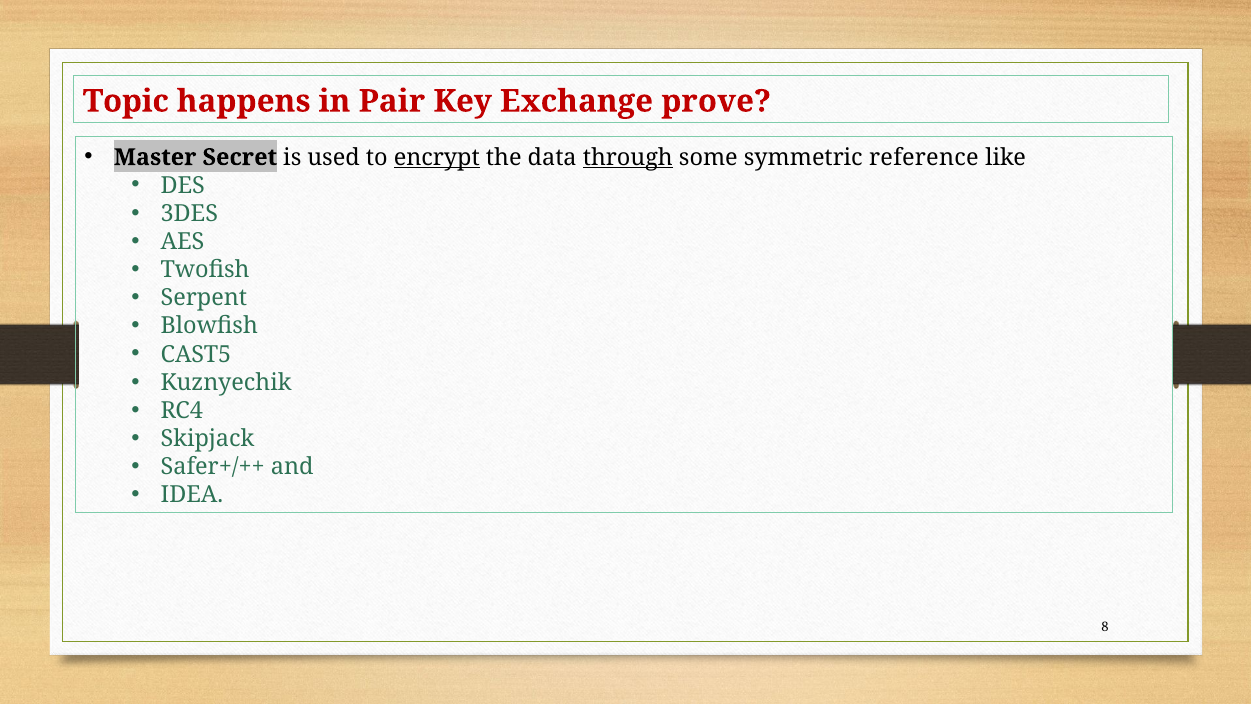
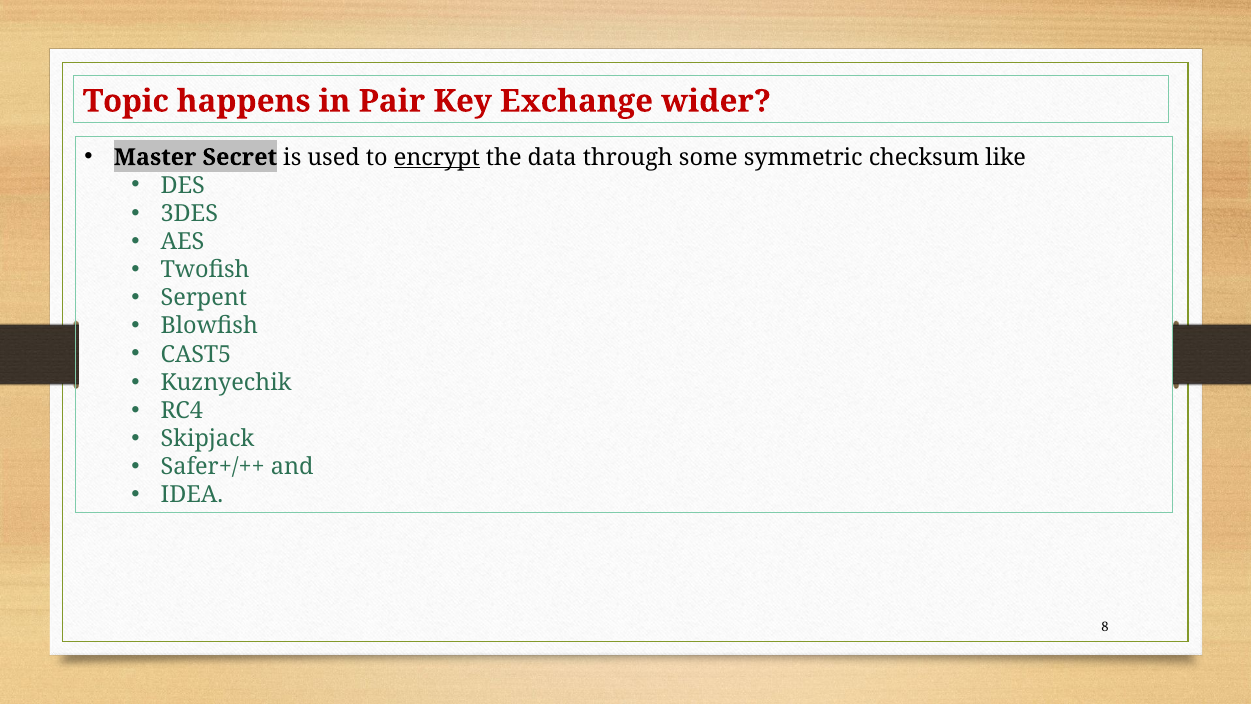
prove: prove -> wider
through underline: present -> none
reference: reference -> checksum
